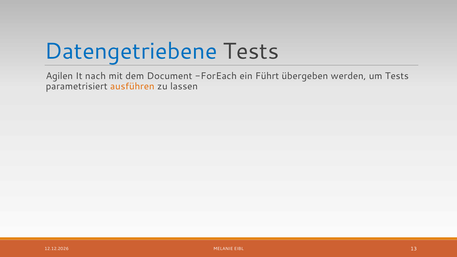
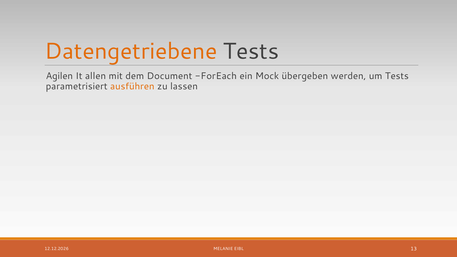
Datengetriebene colour: blue -> orange
nach: nach -> allen
Führt: Führt -> Mock
